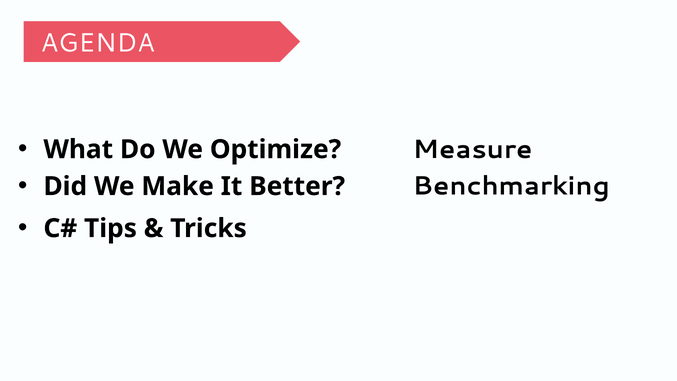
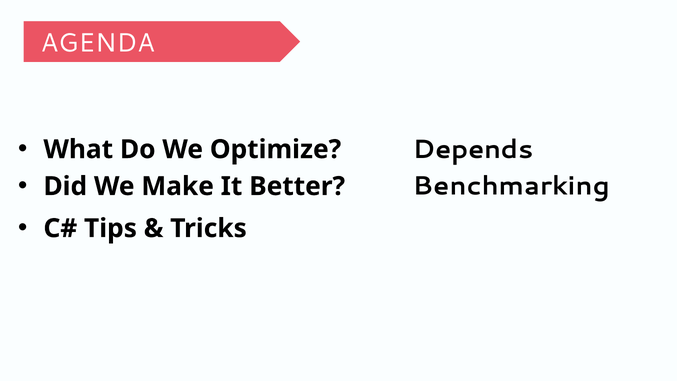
Measure: Measure -> Depends
